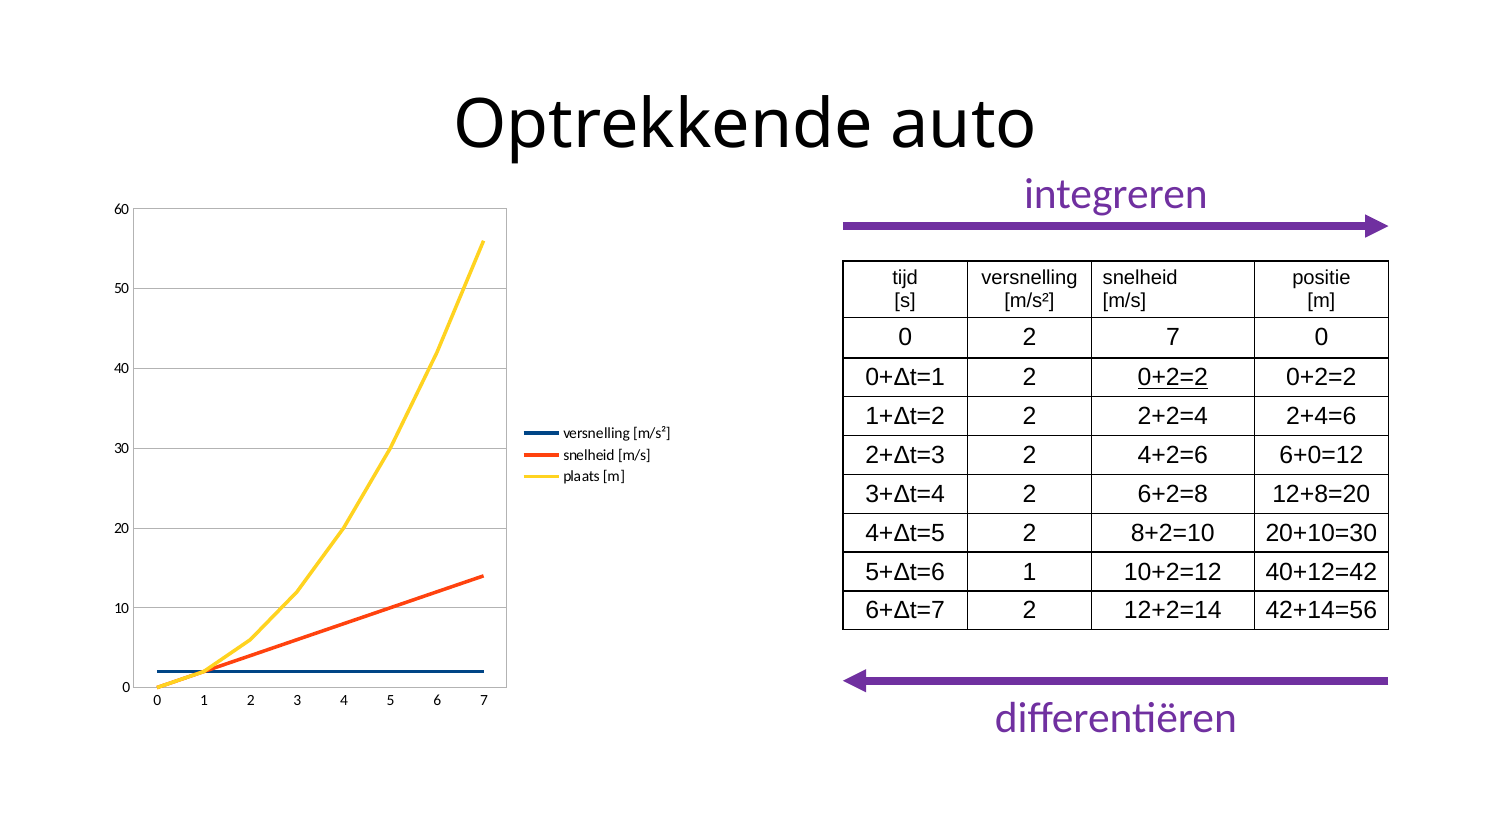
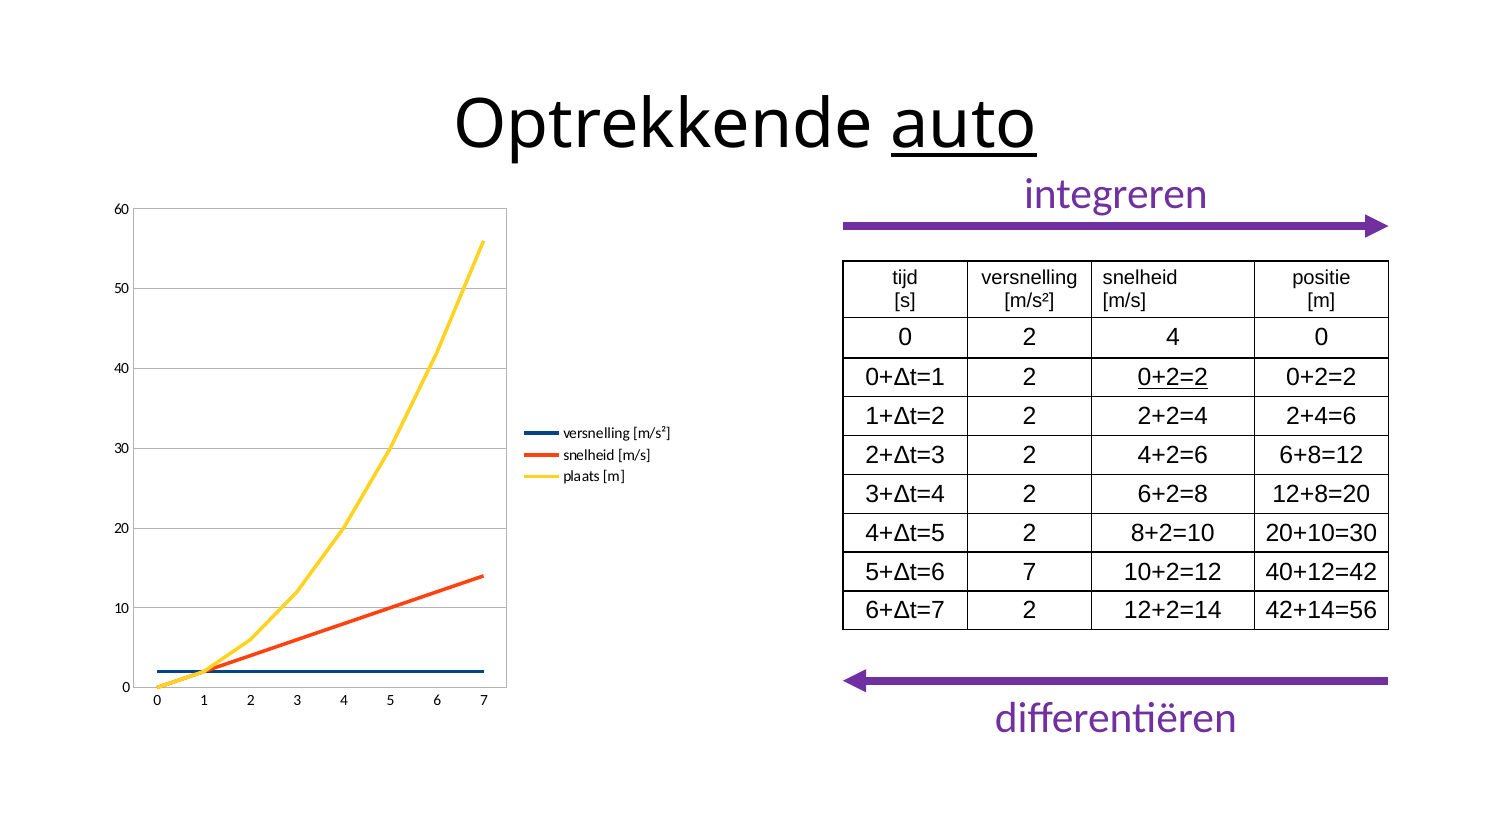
auto underline: none -> present
2 7: 7 -> 4
6+0=12: 6+0=12 -> 6+8=12
5+Δt=6 1: 1 -> 7
